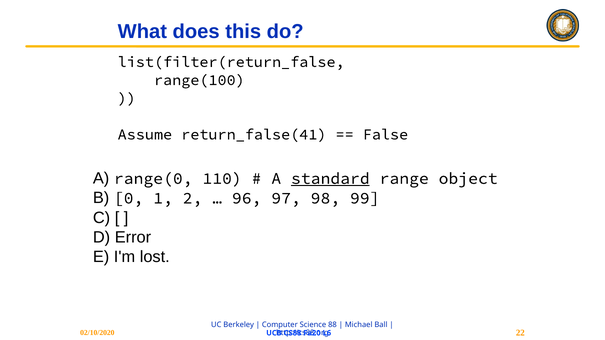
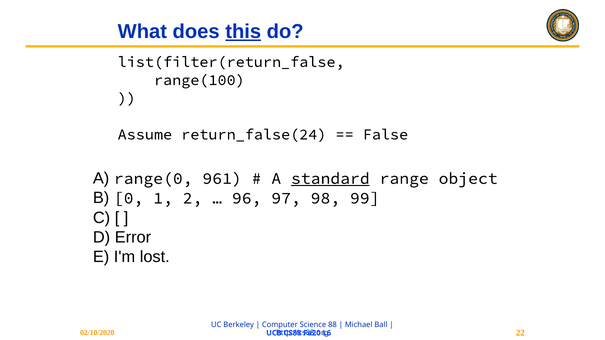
this underline: none -> present
return_false(41: return_false(41 -> return_false(24
110: 110 -> 961
